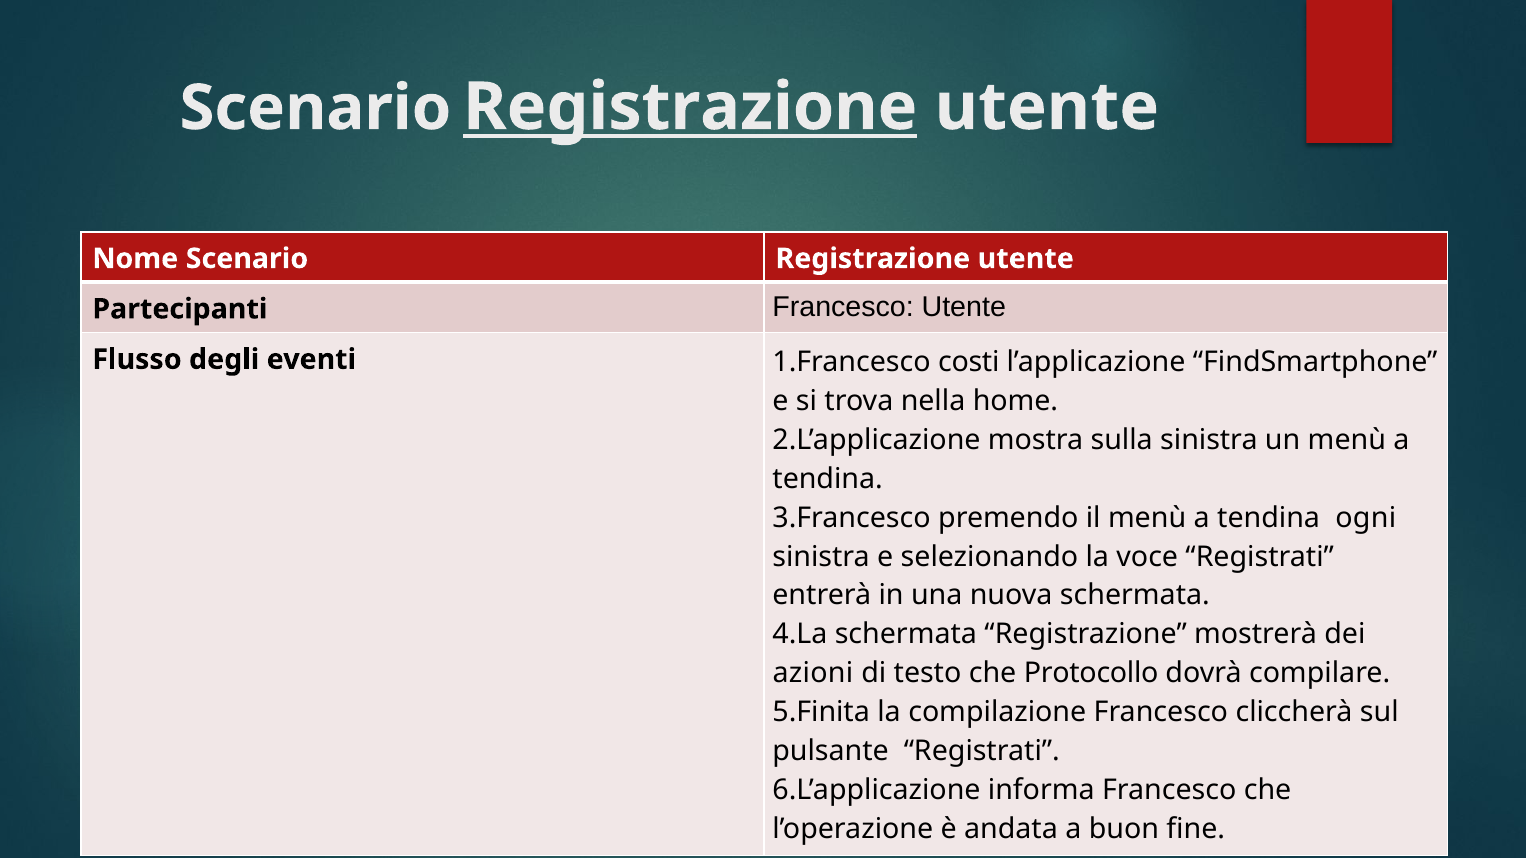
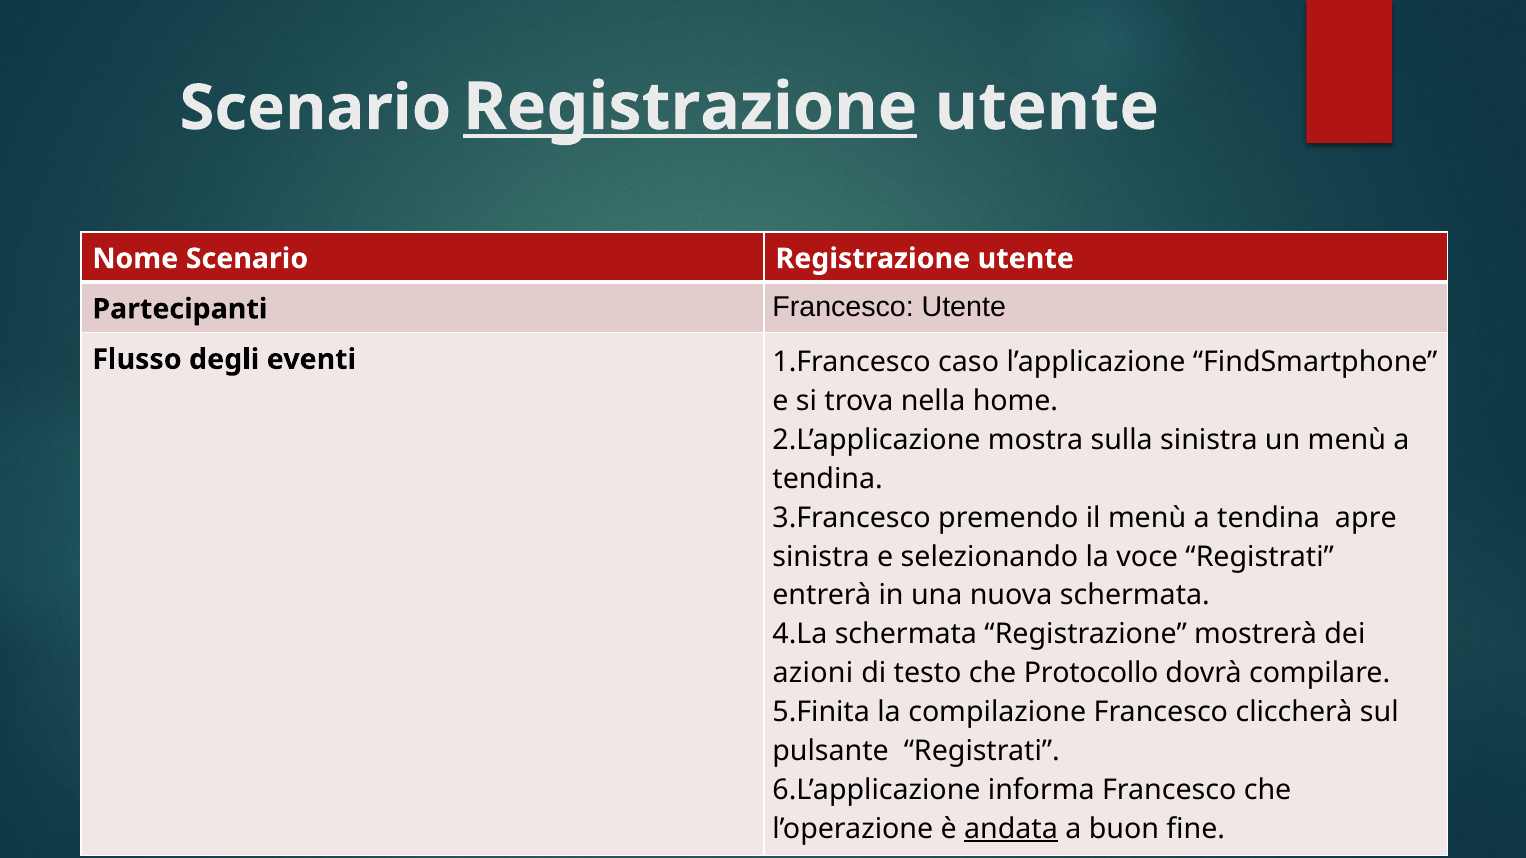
costi: costi -> caso
ogni: ogni -> apre
andata underline: none -> present
